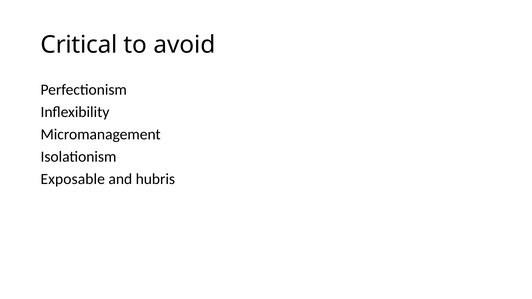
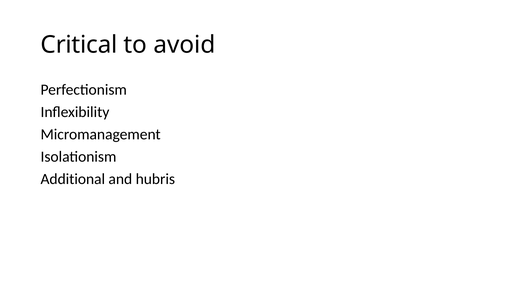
Exposable: Exposable -> Additional
